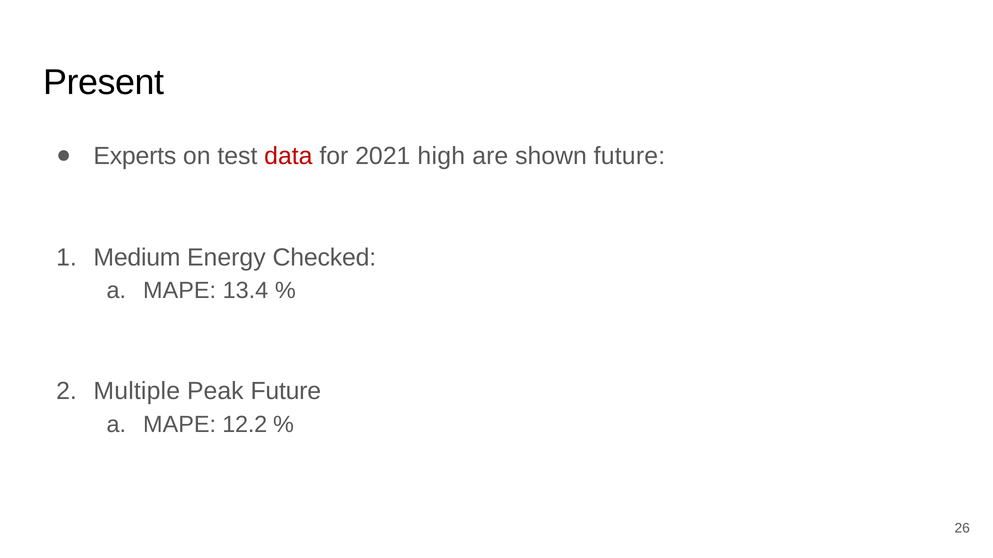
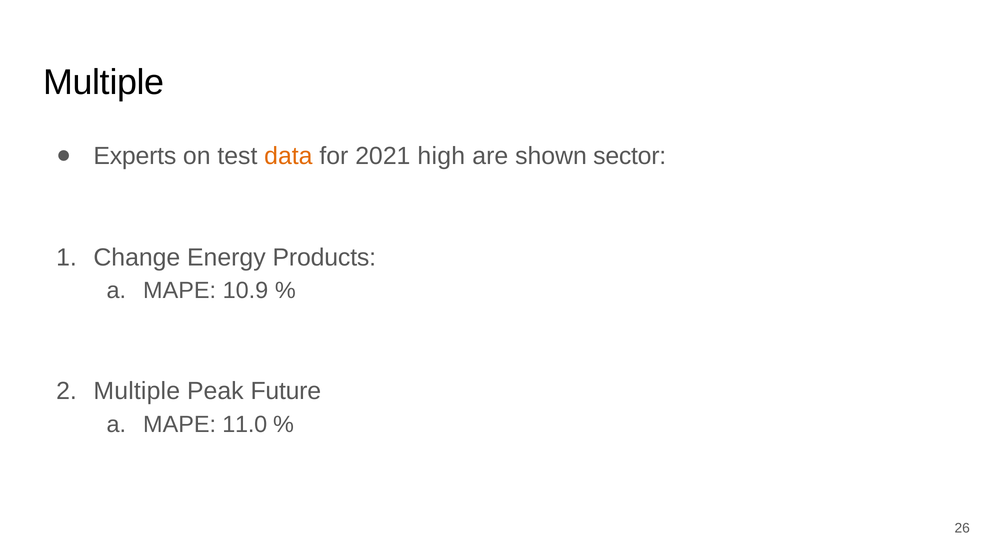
Present at (104, 82): Present -> Multiple
data colour: red -> orange
shown future: future -> sector
Medium: Medium -> Change
Checked: Checked -> Products
13.4: 13.4 -> 10.9
12.2: 12.2 -> 11.0
